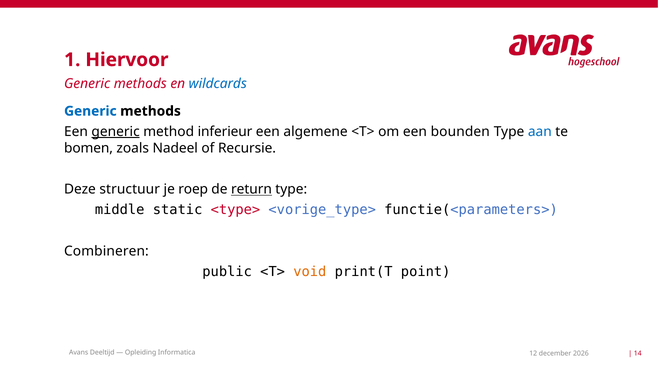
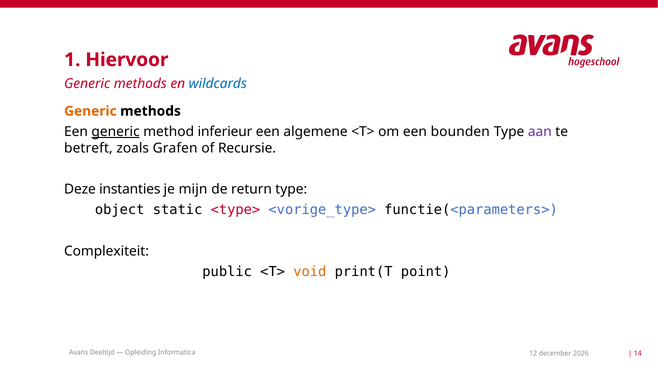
Generic at (90, 111) colour: blue -> orange
aan colour: blue -> purple
bomen: bomen -> betreft
Nadeel: Nadeel -> Grafen
structuur: structuur -> instanties
roep: roep -> mijn
return underline: present -> none
middle: middle -> object
Combineren: Combineren -> Complexiteit
